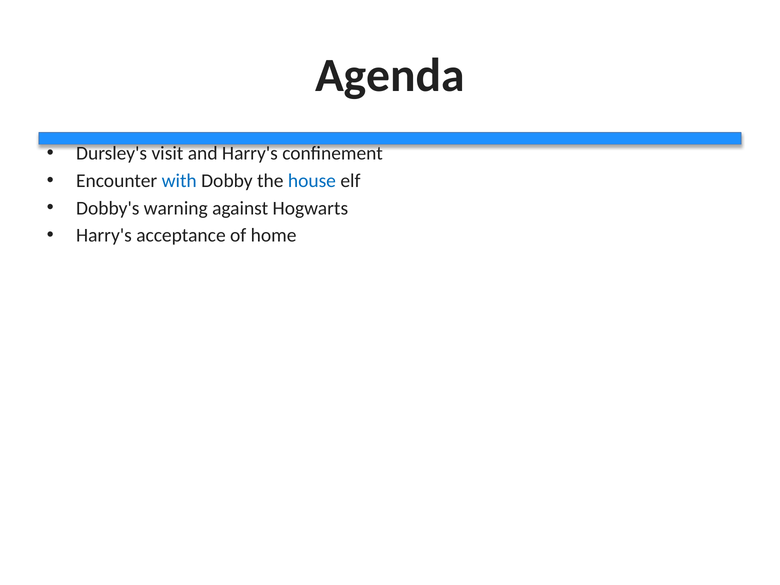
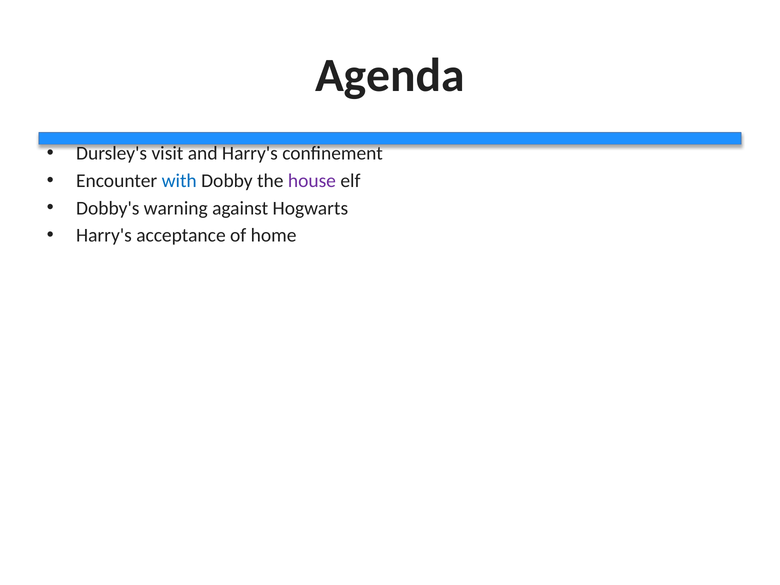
house colour: blue -> purple
